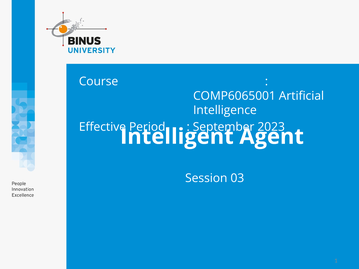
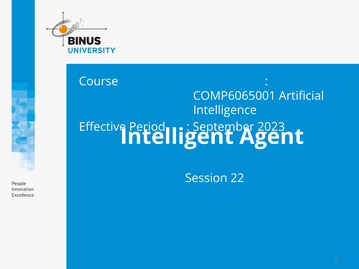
03: 03 -> 22
